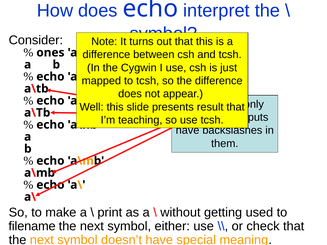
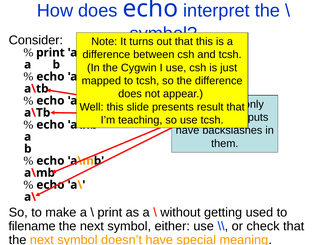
ones at (50, 53): ones -> print
